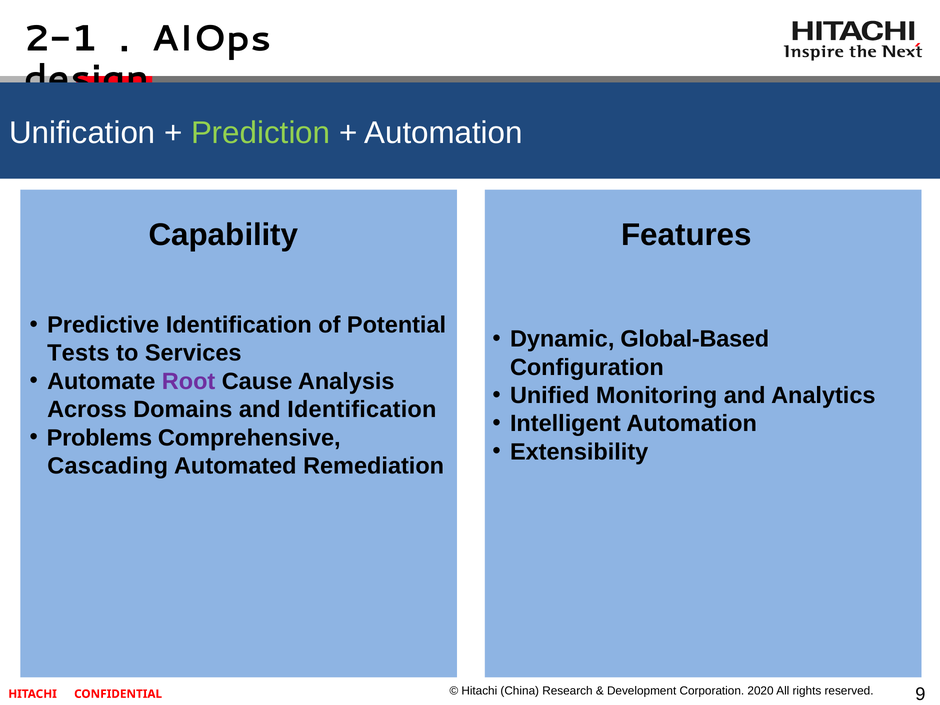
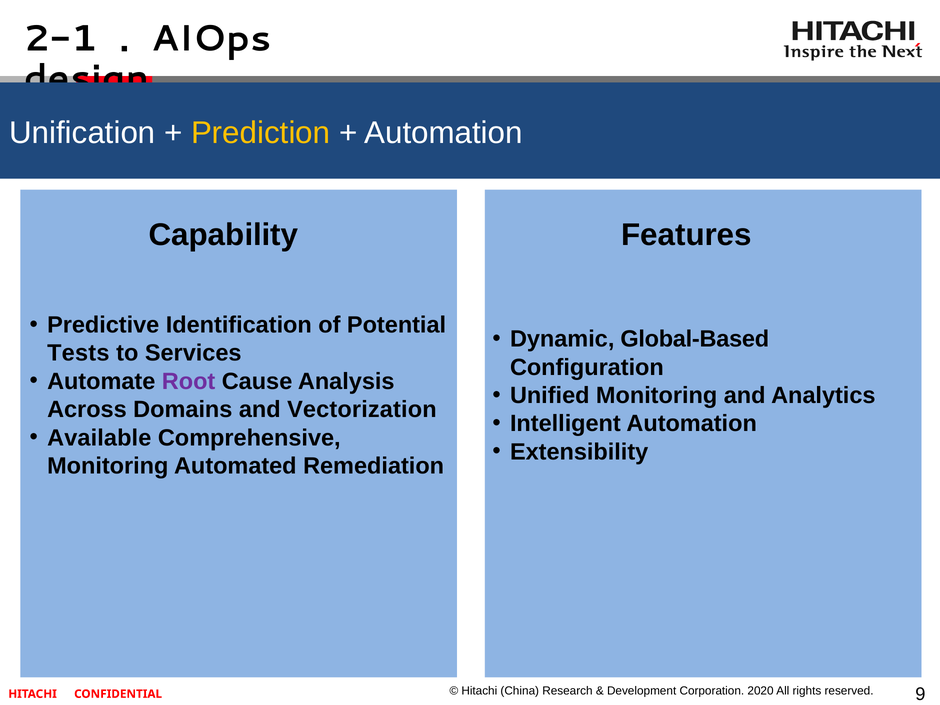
Prediction colour: light green -> yellow
and Identification: Identification -> Vectorization
Problems: Problems -> Available
Cascading at (108, 466): Cascading -> Monitoring
